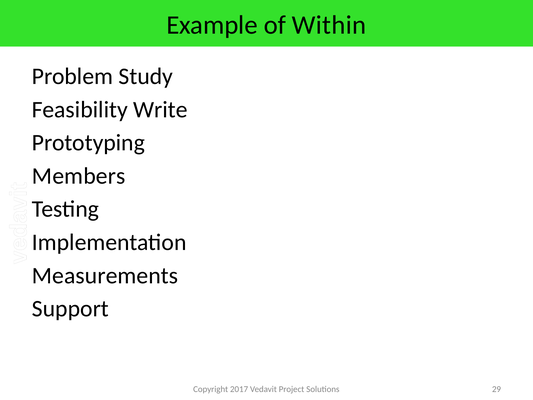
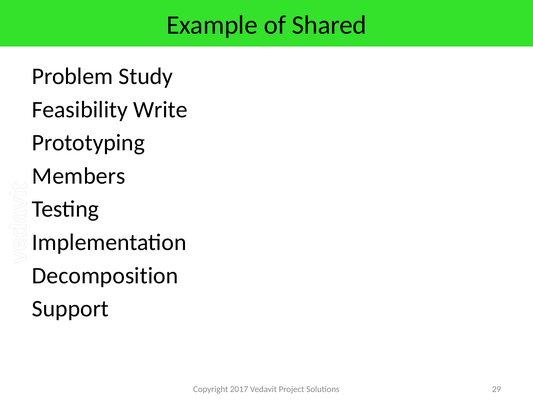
Within: Within -> Shared
Measurements: Measurements -> Decomposition
